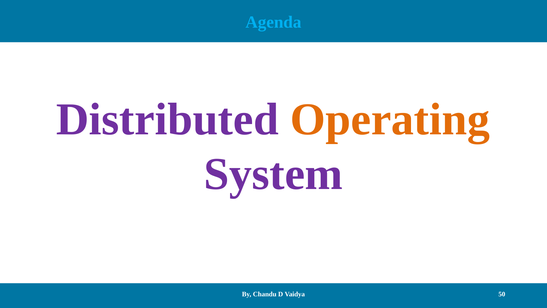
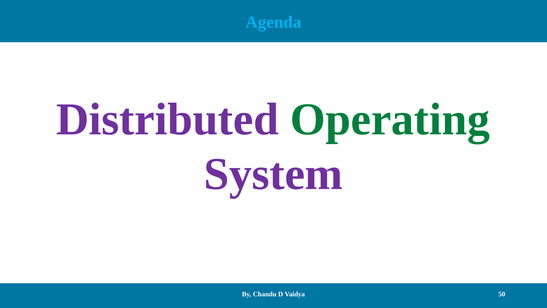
Operating colour: orange -> green
